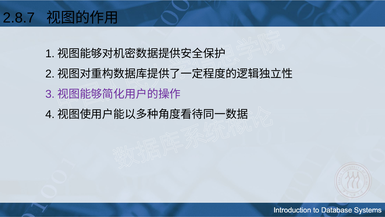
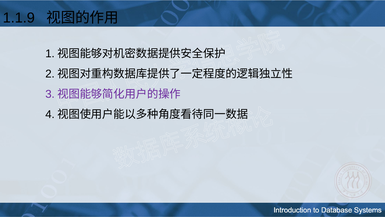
2.8.7: 2.8.7 -> 1.1.9
